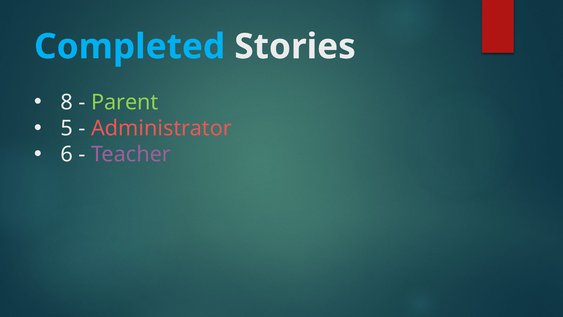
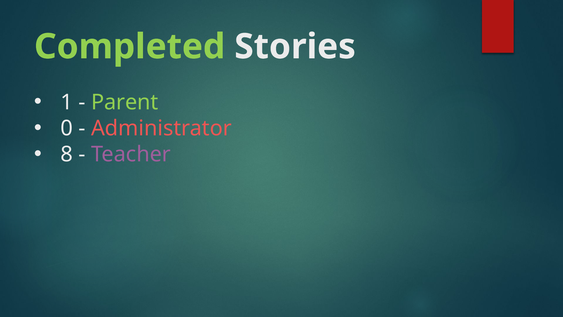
Completed colour: light blue -> light green
8: 8 -> 1
5: 5 -> 0
6: 6 -> 8
